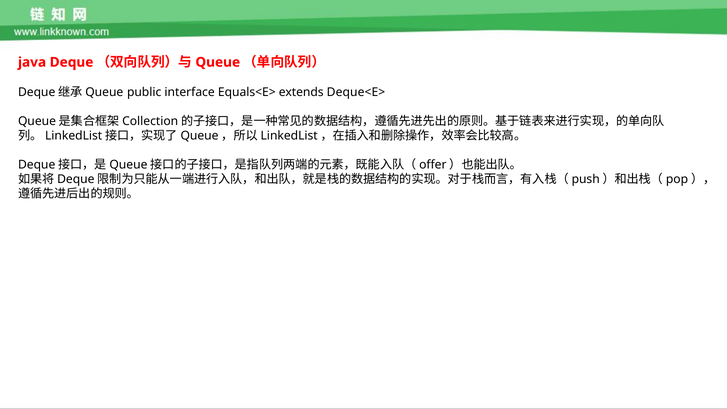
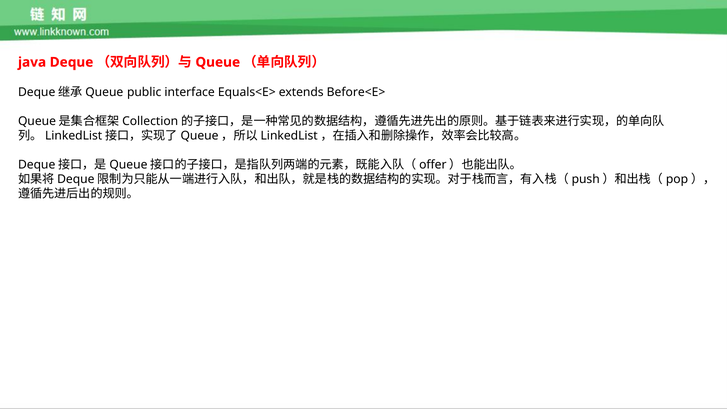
Deque<E>: Deque<E> -> Before<E>
